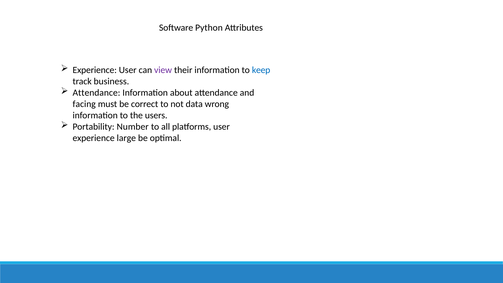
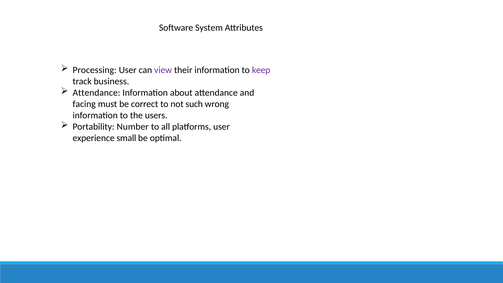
Python: Python -> System
Experience at (95, 70): Experience -> Processing
keep colour: blue -> purple
data: data -> such
large: large -> small
